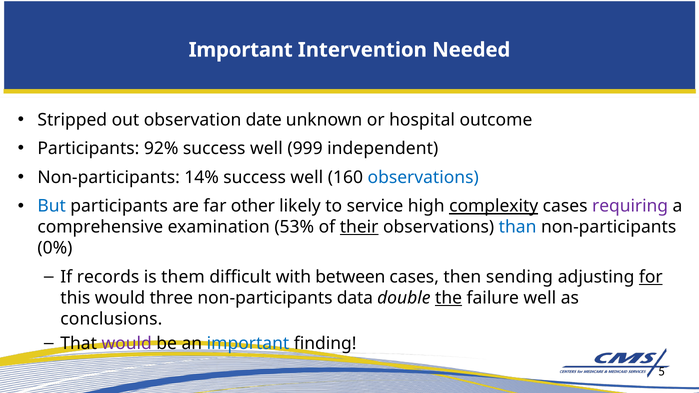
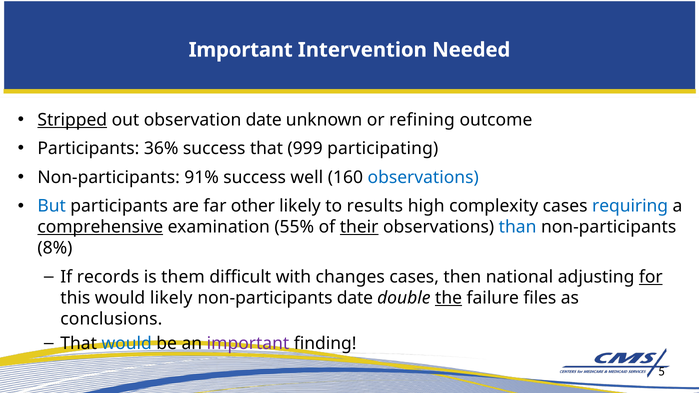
Stripped underline: none -> present
hospital: hospital -> refining
92%: 92% -> 36%
well at (266, 149): well -> that
independent: independent -> participating
14%: 14% -> 91%
service: service -> results
complexity underline: present -> none
requiring colour: purple -> blue
comprehensive underline: none -> present
53%: 53% -> 55%
0%: 0% -> 8%
between: between -> changes
sending: sending -> national
would three: three -> likely
non-participants data: data -> date
failure well: well -> files
would at (127, 343) colour: purple -> blue
important at (248, 343) colour: blue -> purple
